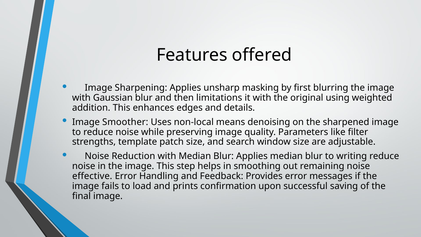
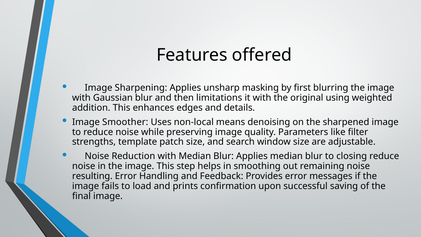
writing: writing -> closing
effective: effective -> resulting
